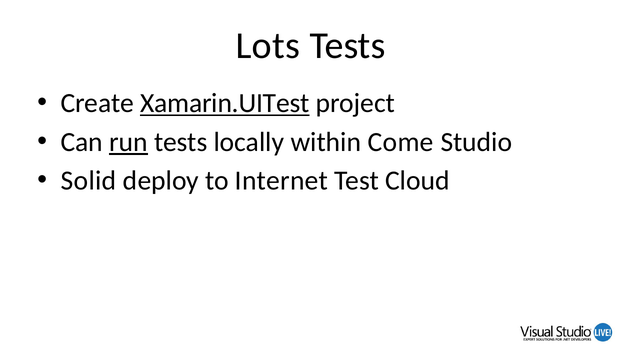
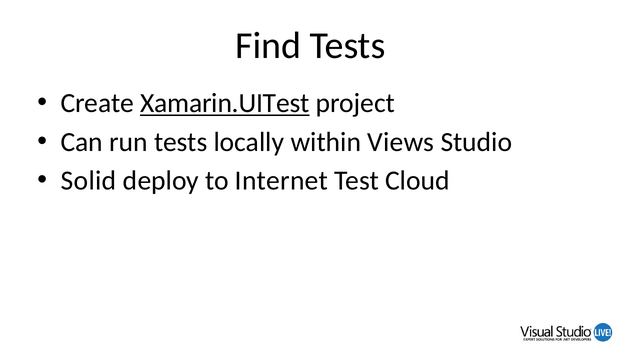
Lots: Lots -> Find
run underline: present -> none
Come: Come -> Views
